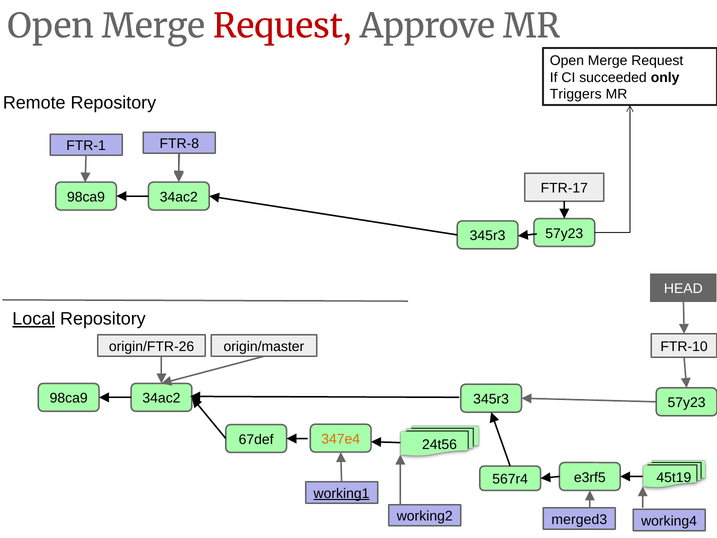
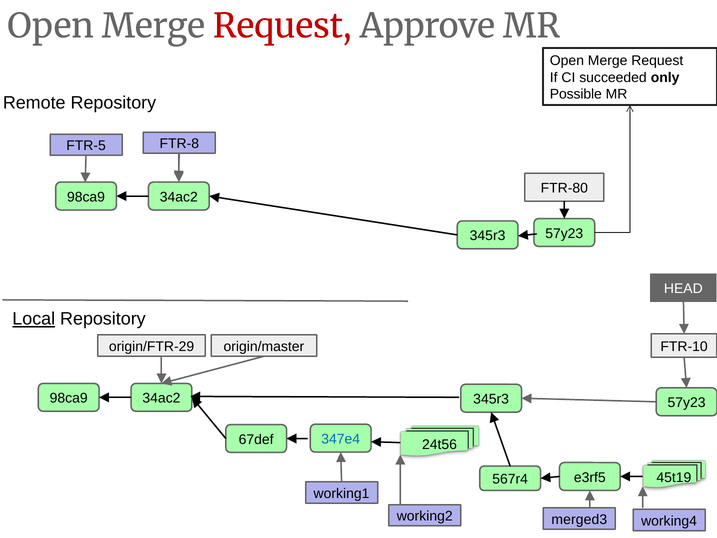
Triggers: Triggers -> Possible
FTR-1: FTR-1 -> FTR-5
FTR-17: FTR-17 -> FTR-80
origin/FTR-26: origin/FTR-26 -> origin/FTR-29
347e4 colour: orange -> blue
working1 underline: present -> none
